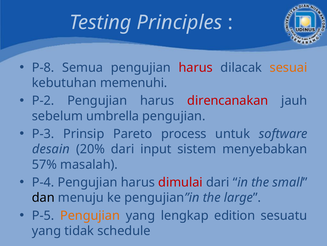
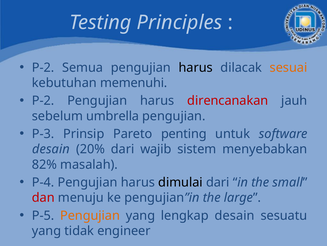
P-8 at (43, 67): P-8 -> P-2
harus at (196, 67) colour: red -> black
process: process -> penting
input: input -> wajib
57%: 57% -> 82%
dimulai colour: red -> black
dan colour: black -> red
lengkap edition: edition -> desain
schedule: schedule -> engineer
